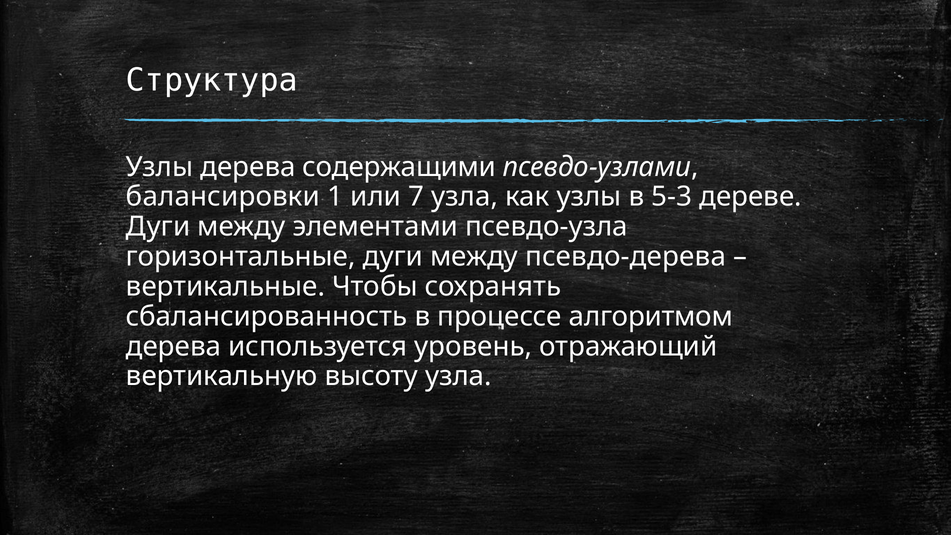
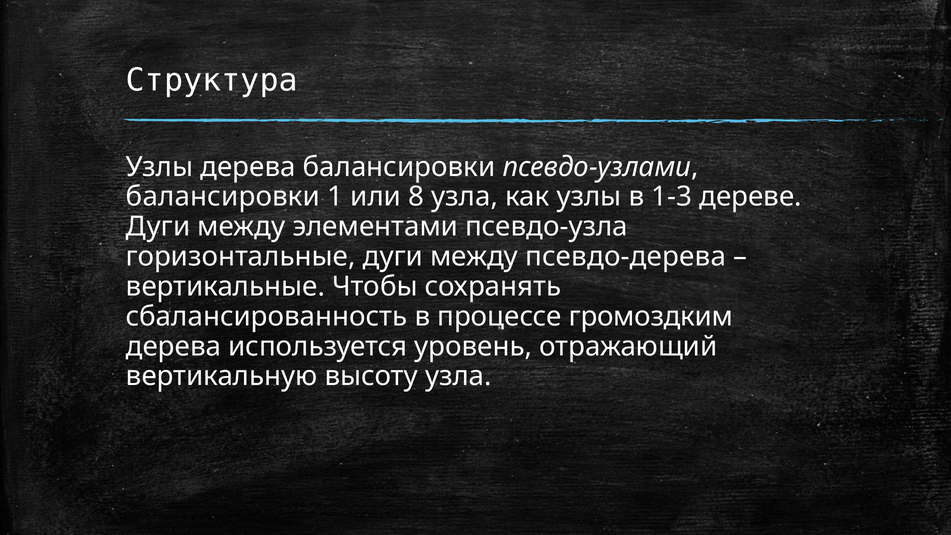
дерева содержащими: содержащими -> балансировки
7: 7 -> 8
5-3: 5-3 -> 1-3
алгоритмом: алгоритмом -> громоздким
